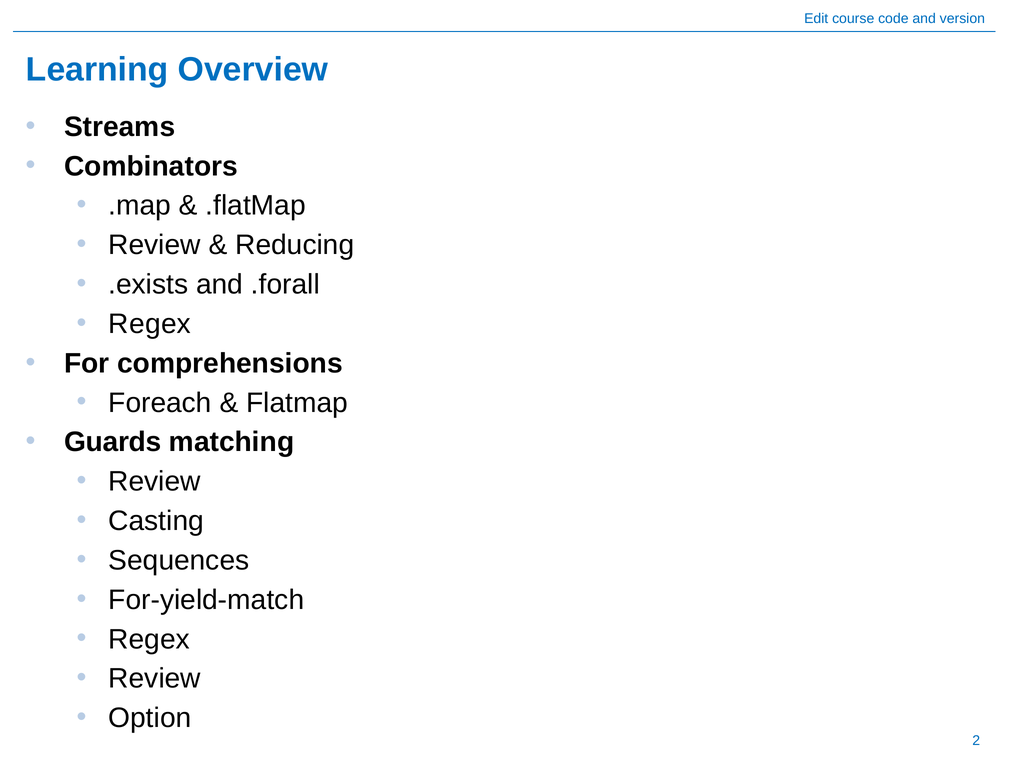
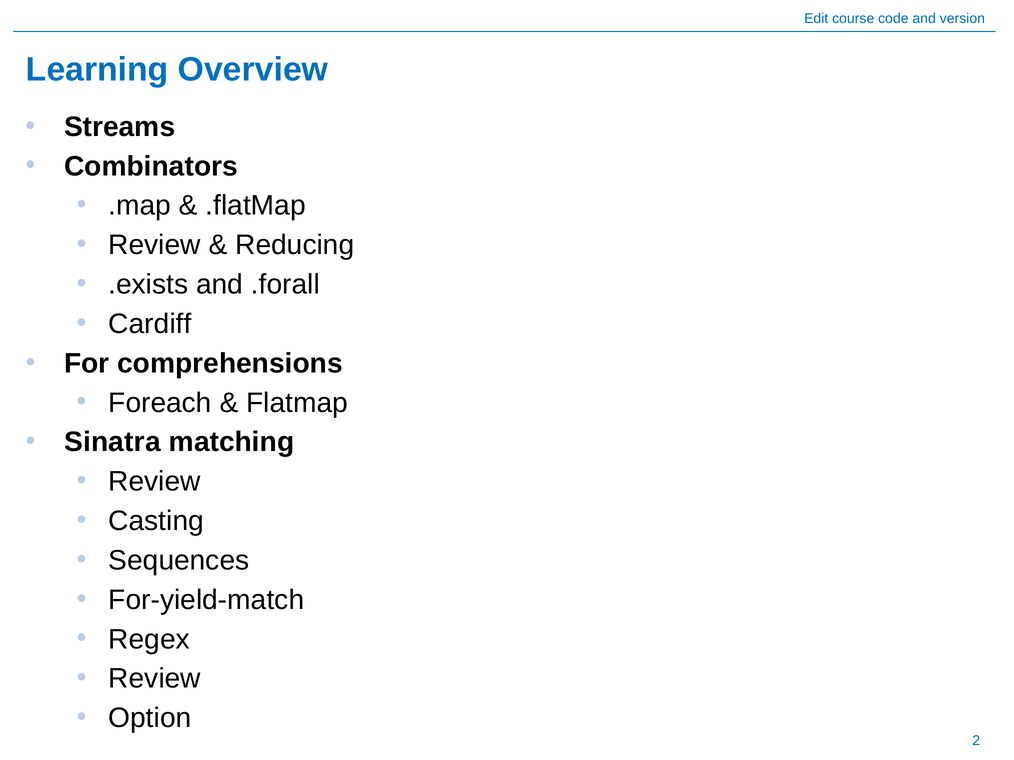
Regex at (150, 324): Regex -> Cardiff
Guards: Guards -> Sinatra
